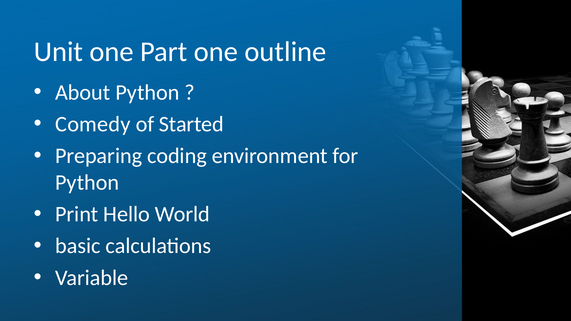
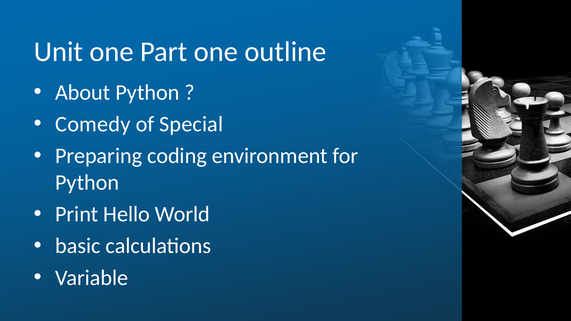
Started: Started -> Special
